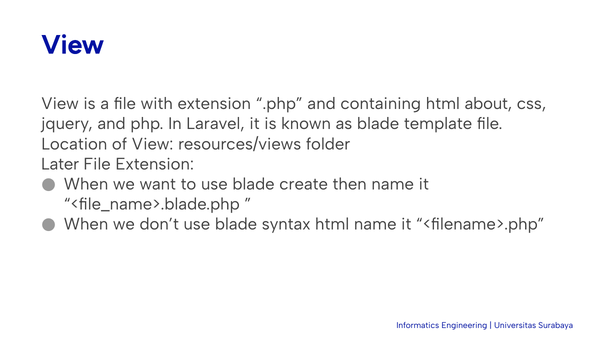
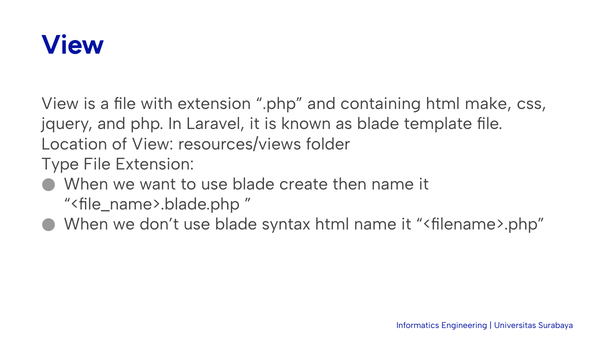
about: about -> make
Later: Later -> Type
